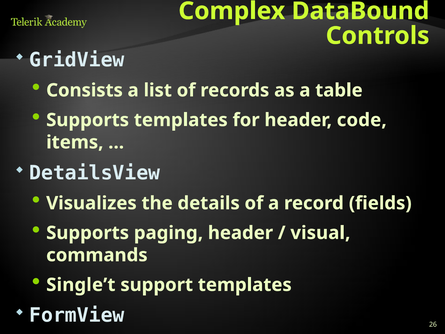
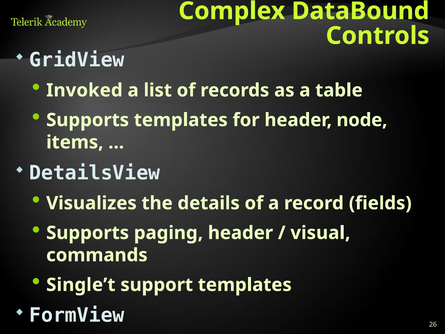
Consists: Consists -> Invoked
code: code -> node
